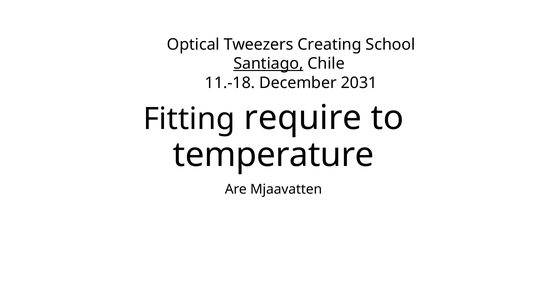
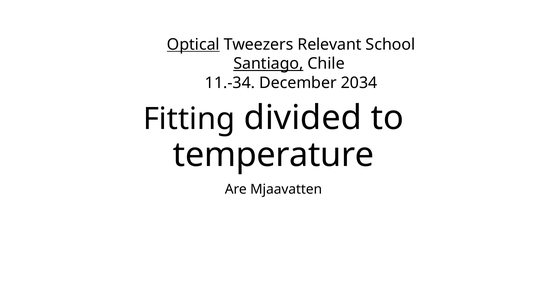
Optical underline: none -> present
Creating: Creating -> Relevant
11.-18: 11.-18 -> 11.-34
2031: 2031 -> 2034
require: require -> divided
